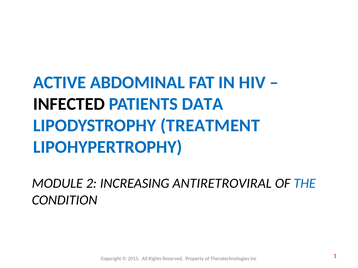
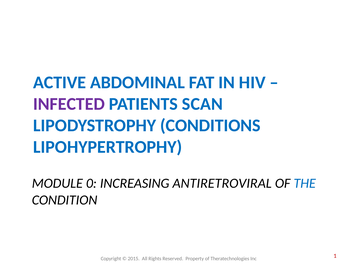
INFECTED colour: black -> purple
DATA: DATA -> SCAN
TREATMENT: TREATMENT -> CONDITIONS
2: 2 -> 0
